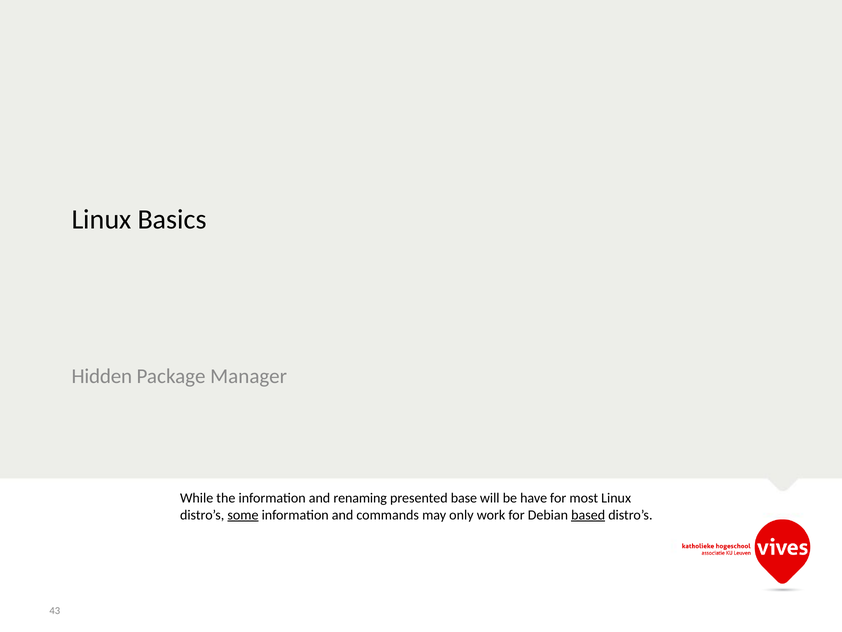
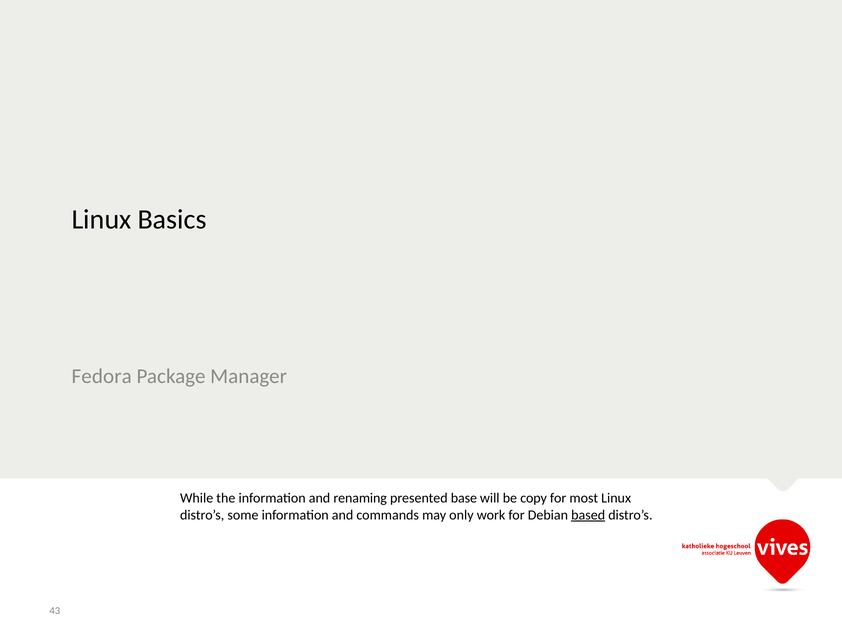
Hidden: Hidden -> Fedora
have: have -> copy
some underline: present -> none
